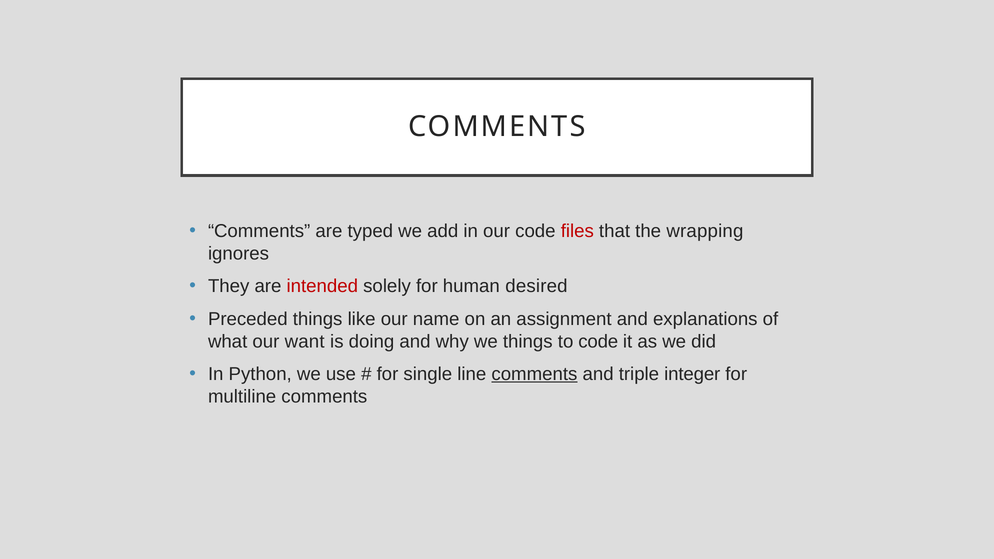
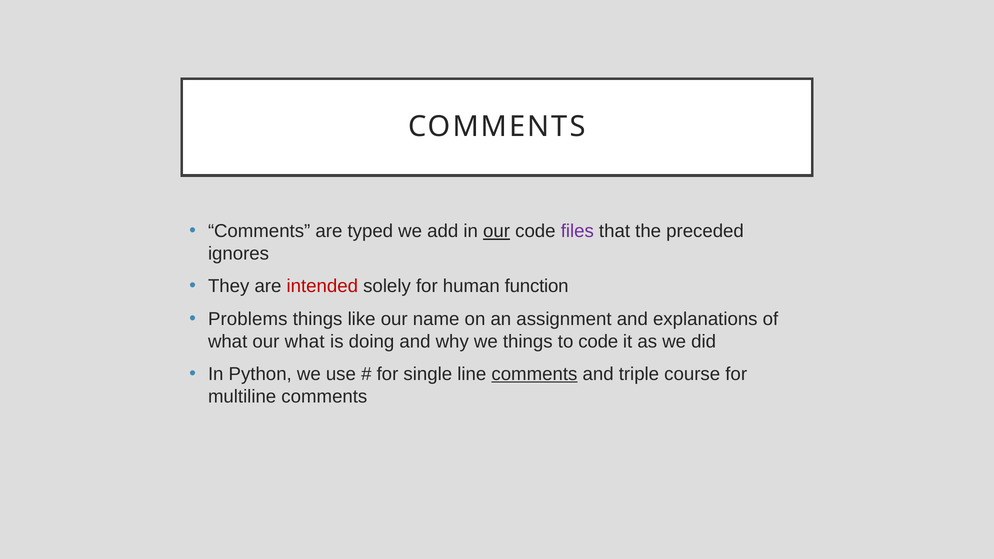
our at (497, 231) underline: none -> present
files colour: red -> purple
wrapping: wrapping -> preceded
desired: desired -> function
Preceded: Preceded -> Problems
our want: want -> what
integer: integer -> course
